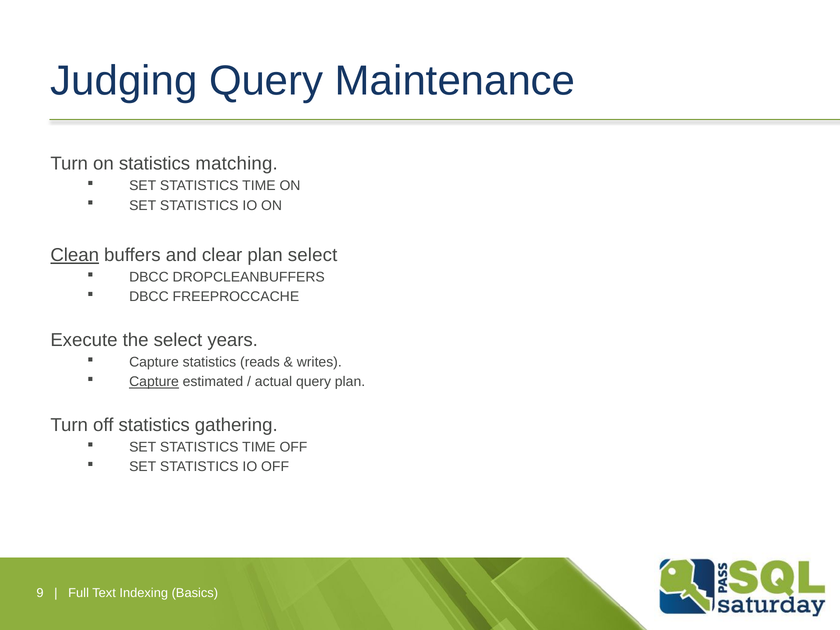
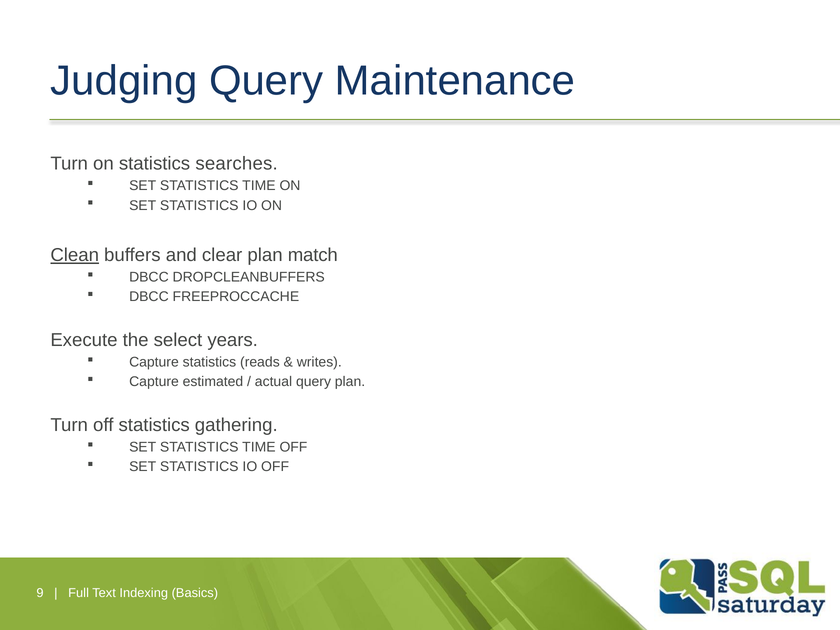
matching: matching -> searches
plan select: select -> match
Capture at (154, 382) underline: present -> none
